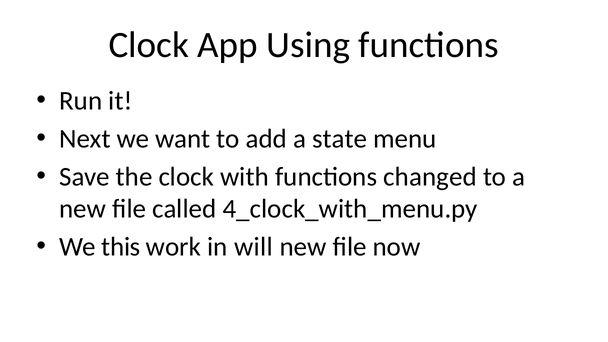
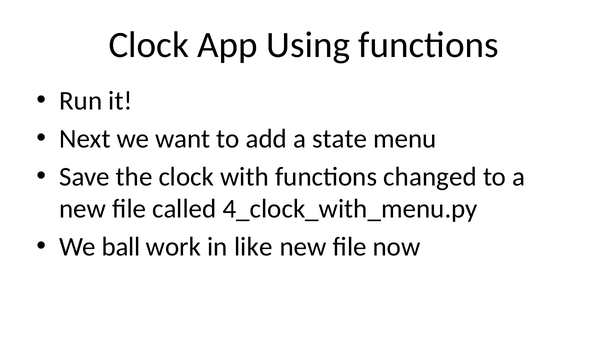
this: this -> ball
will: will -> like
